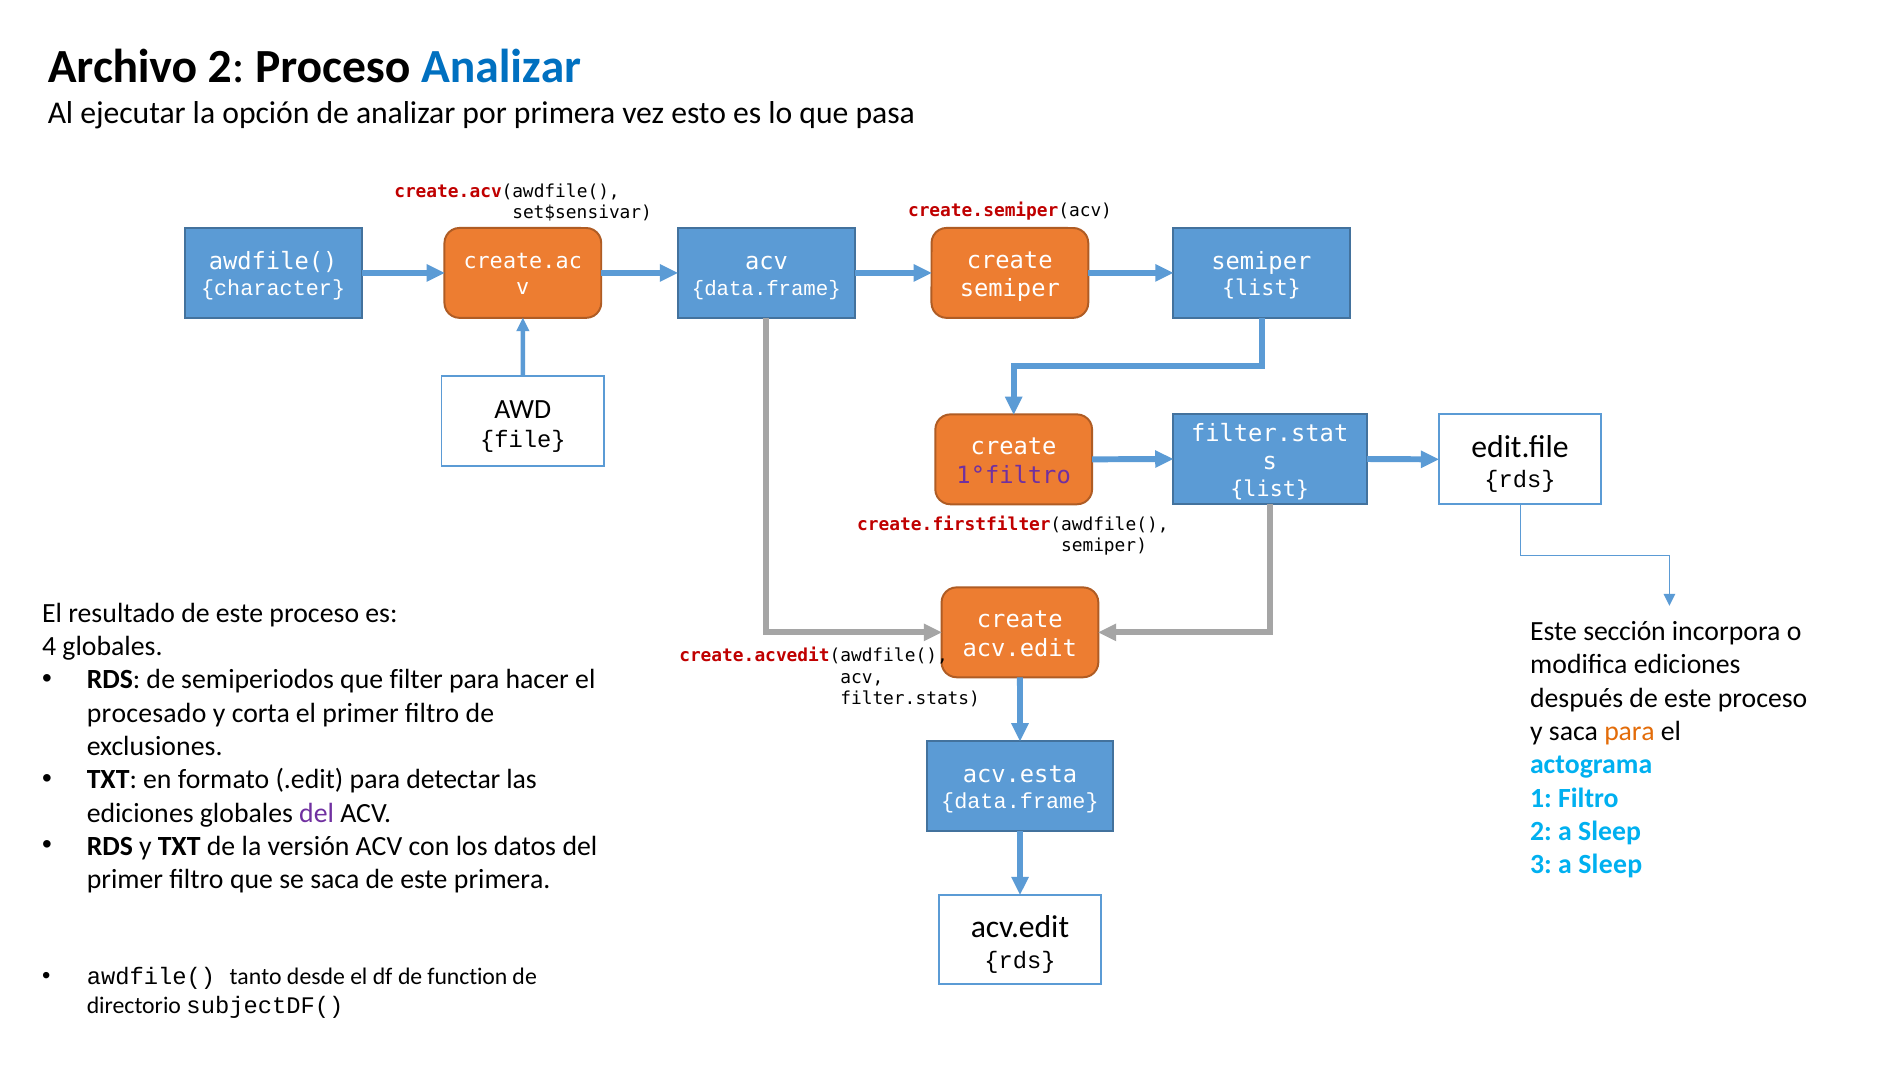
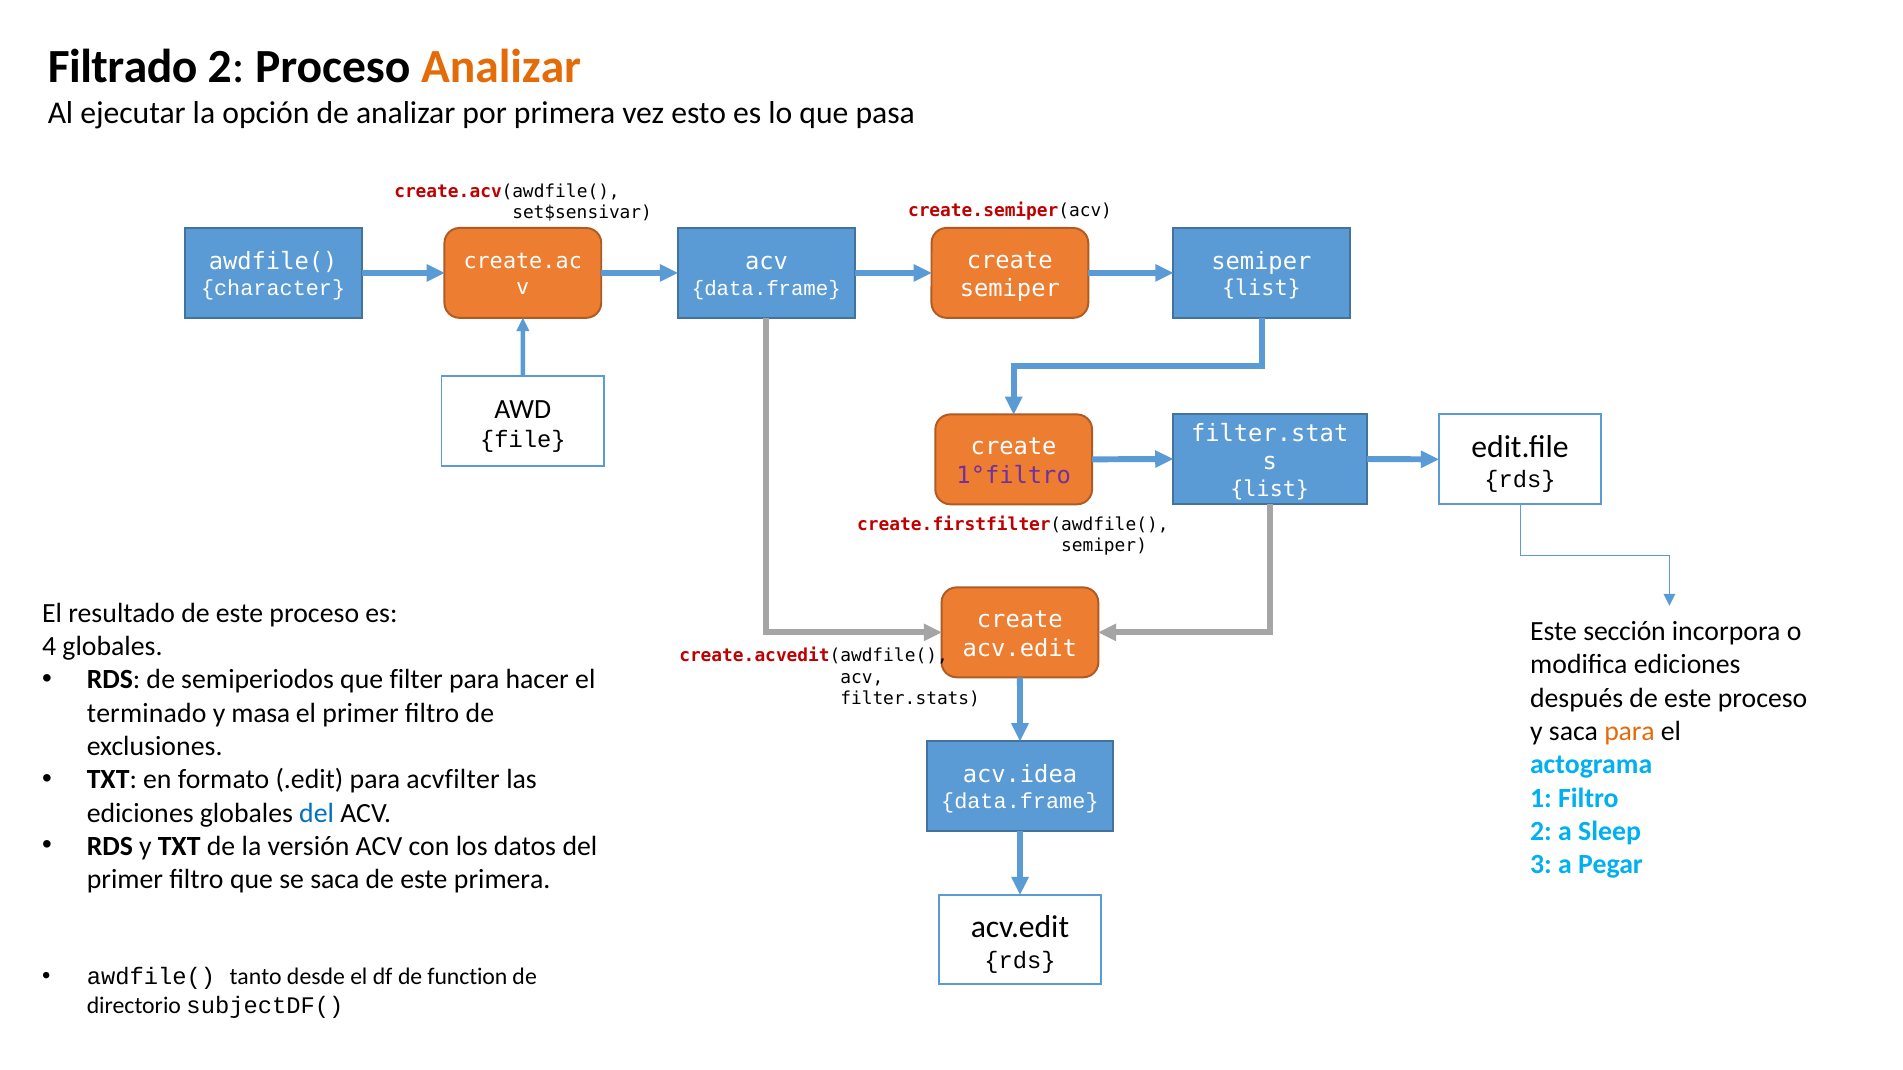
Archivo: Archivo -> Filtrado
Analizar at (501, 67) colour: blue -> orange
procesado: procesado -> terminado
corta: corta -> masa
acv.esta: acv.esta -> acv.idea
detectar: detectar -> acvfilter
del at (317, 813) colour: purple -> blue
3 a Sleep: Sleep -> Pegar
